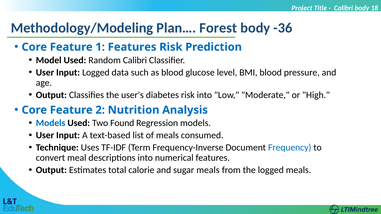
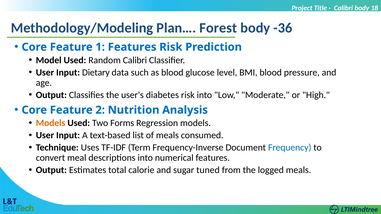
Input Logged: Logged -> Dietary
Models at (51, 123) colour: blue -> orange
Found: Found -> Forms
sugar meals: meals -> tuned
